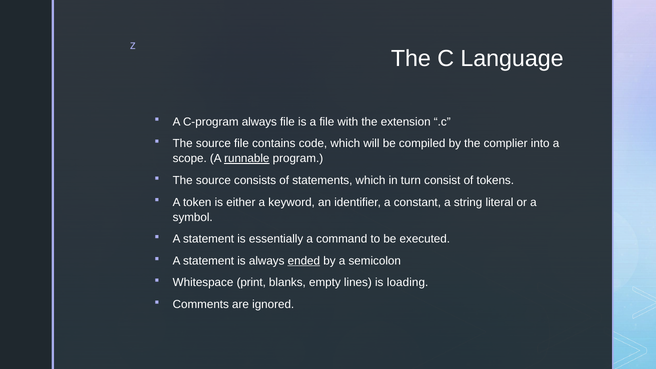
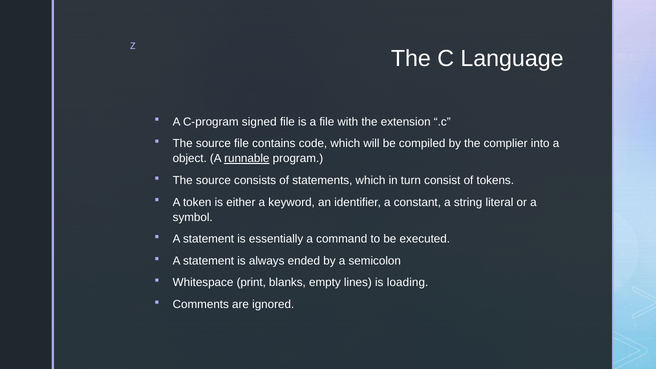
C-program always: always -> signed
scope: scope -> object
ended underline: present -> none
